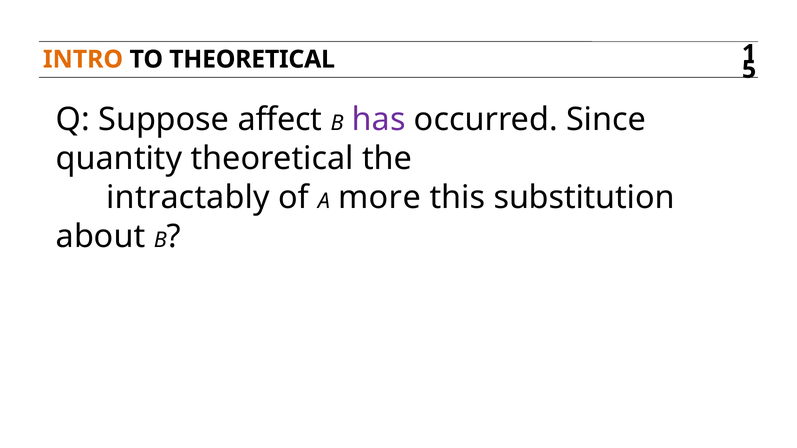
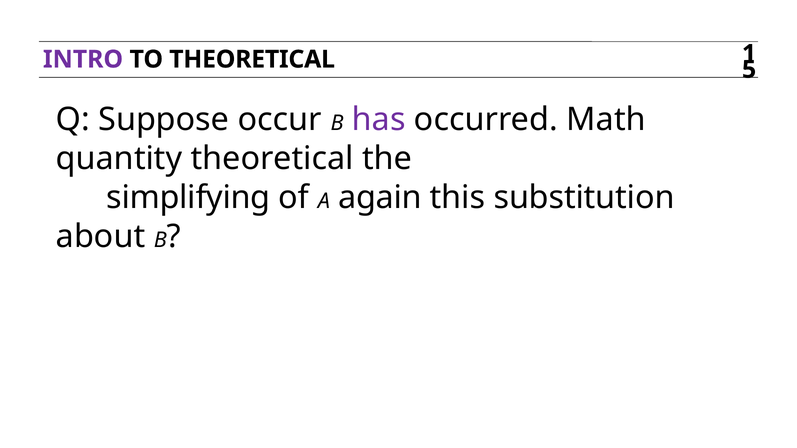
INTRO colour: orange -> purple
affect: affect -> occur
Since: Since -> Math
intractably: intractably -> simplifying
more: more -> again
